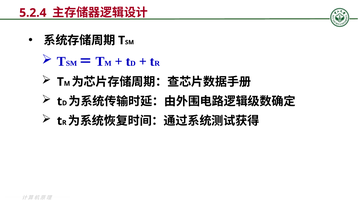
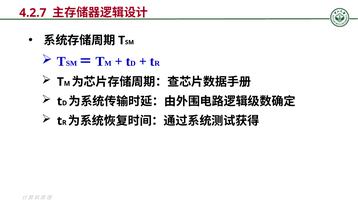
5.2.4: 5.2.4 -> 4.2.7
